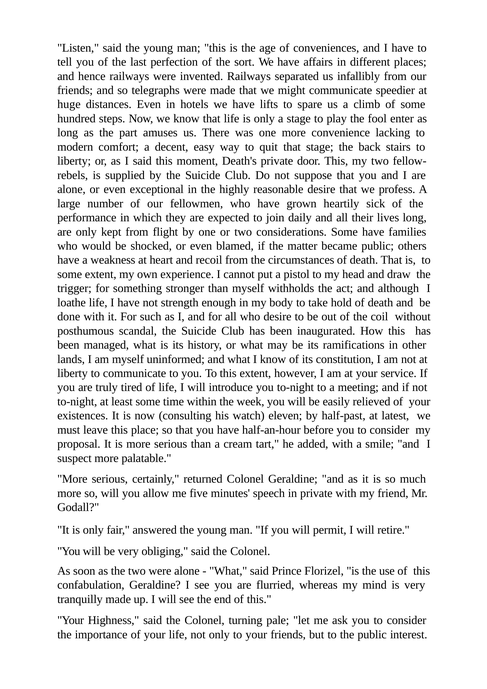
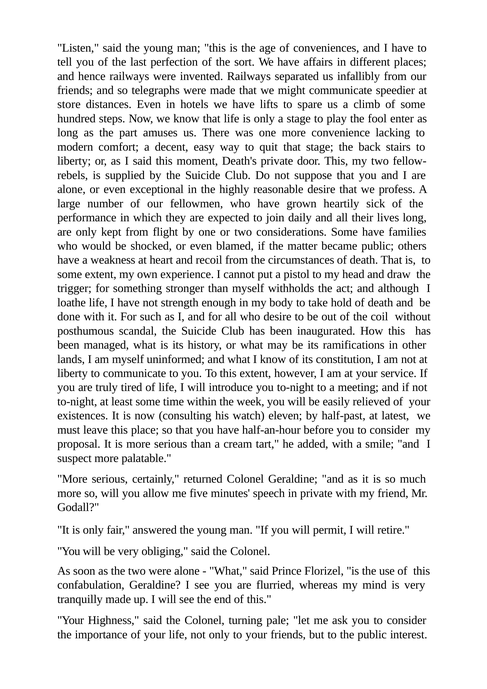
huge: huge -> store
